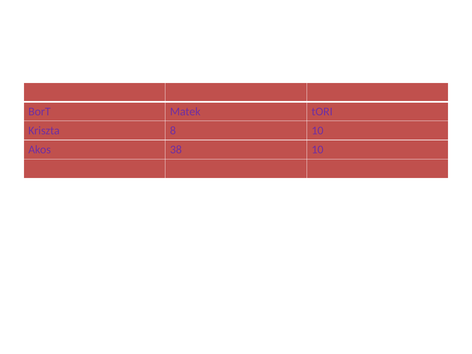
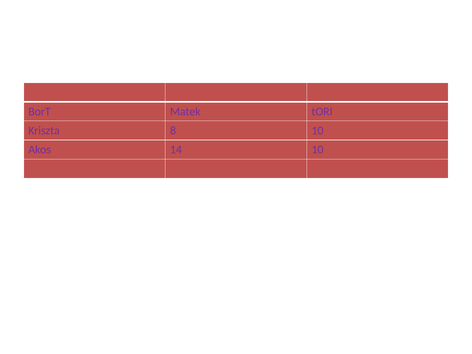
38: 38 -> 14
